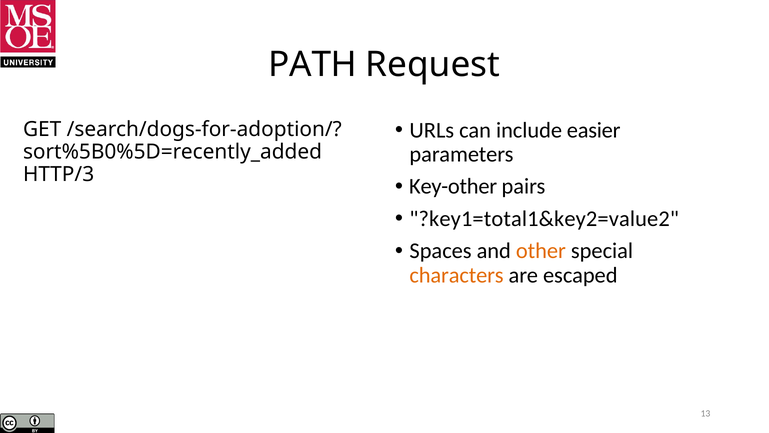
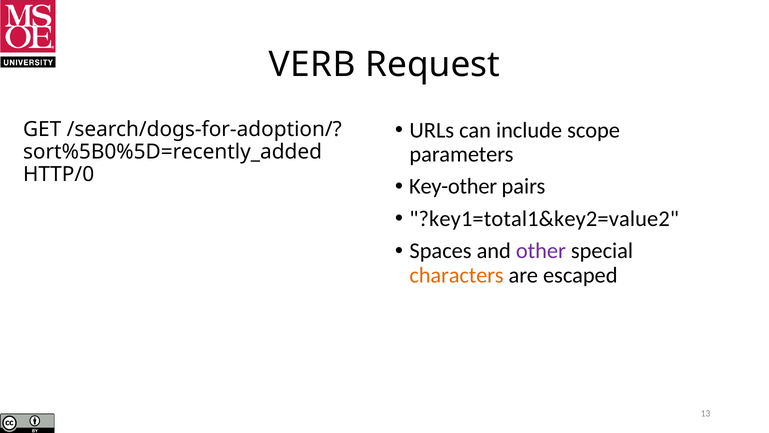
PATH: PATH -> VERB
easier: easier -> scope
HTTP/3: HTTP/3 -> HTTP/0
other colour: orange -> purple
